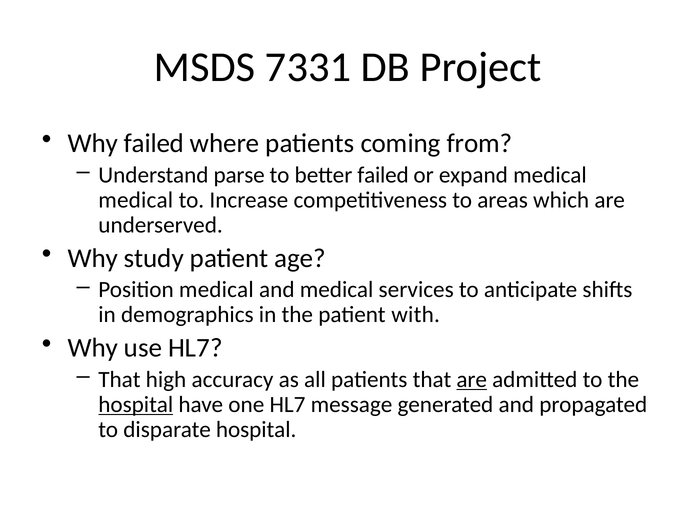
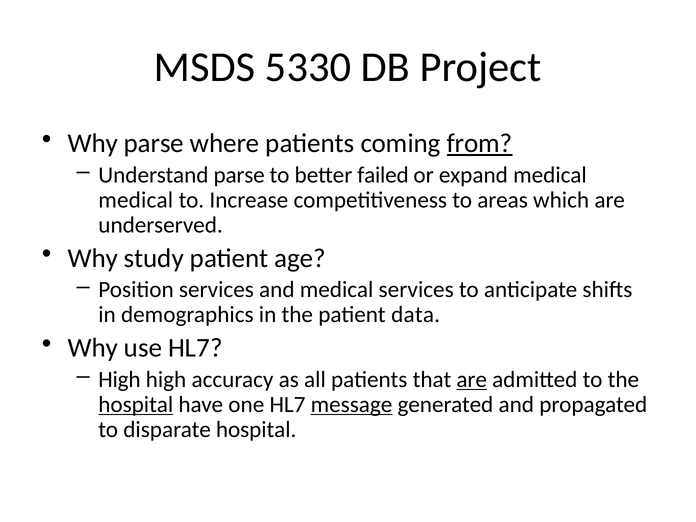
7331: 7331 -> 5330
Why failed: failed -> parse
from underline: none -> present
Position medical: medical -> services
with: with -> data
That at (119, 380): That -> High
message underline: none -> present
